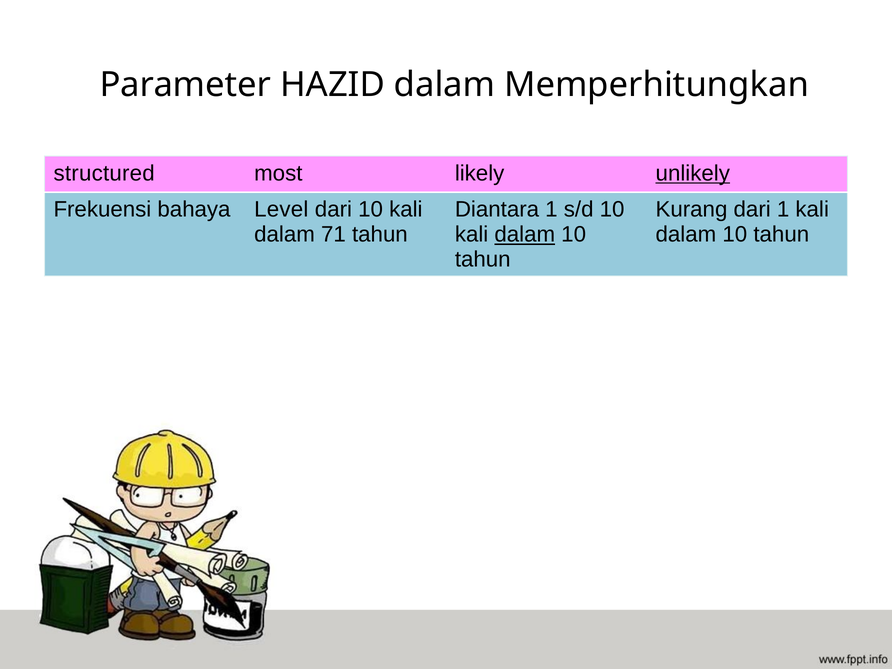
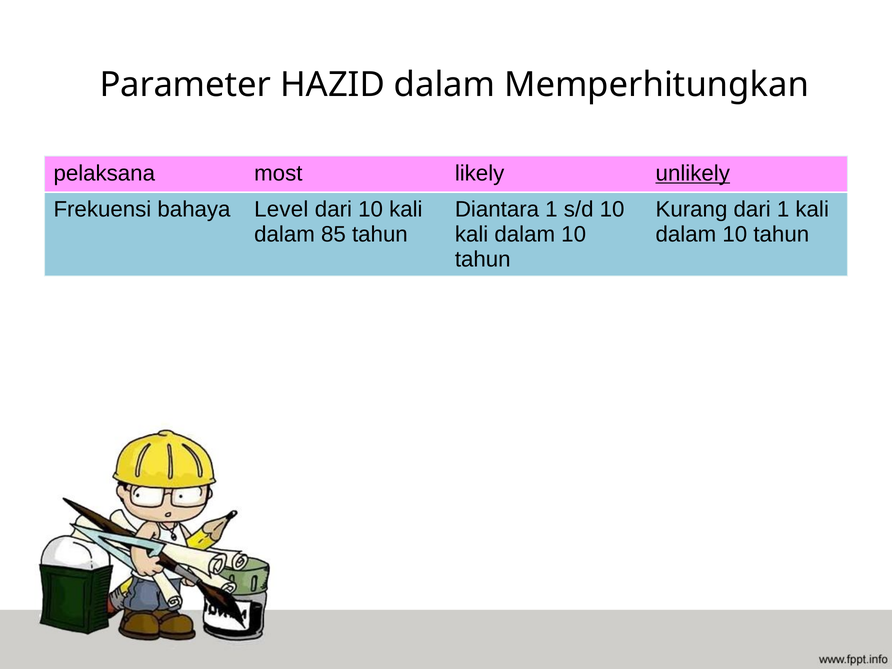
structured: structured -> pelaksana
71: 71 -> 85
dalam at (525, 235) underline: present -> none
